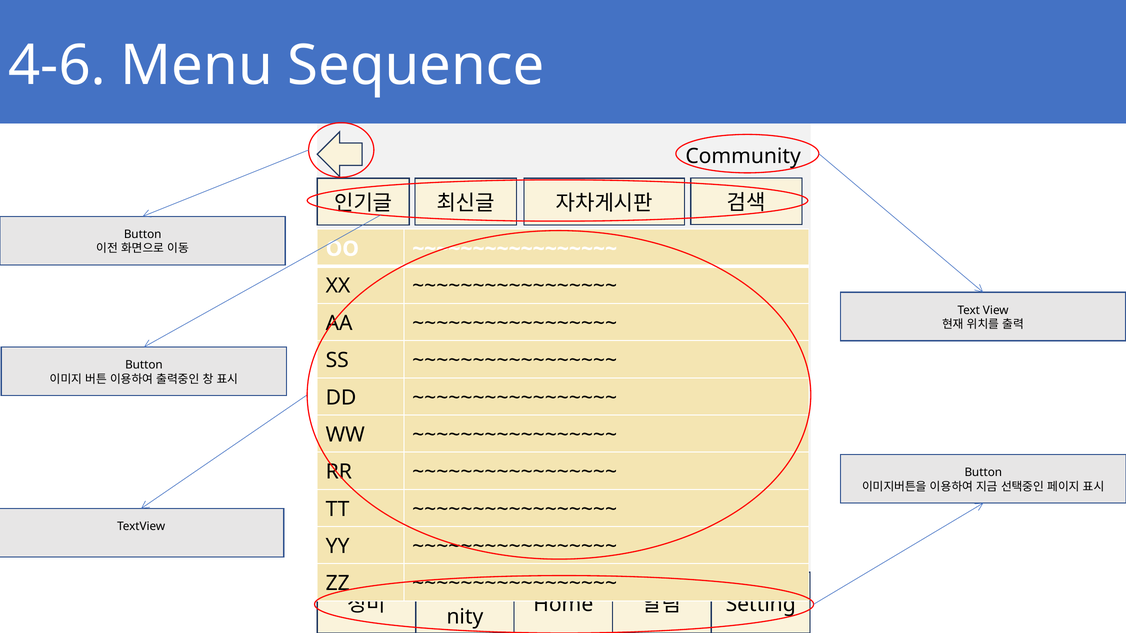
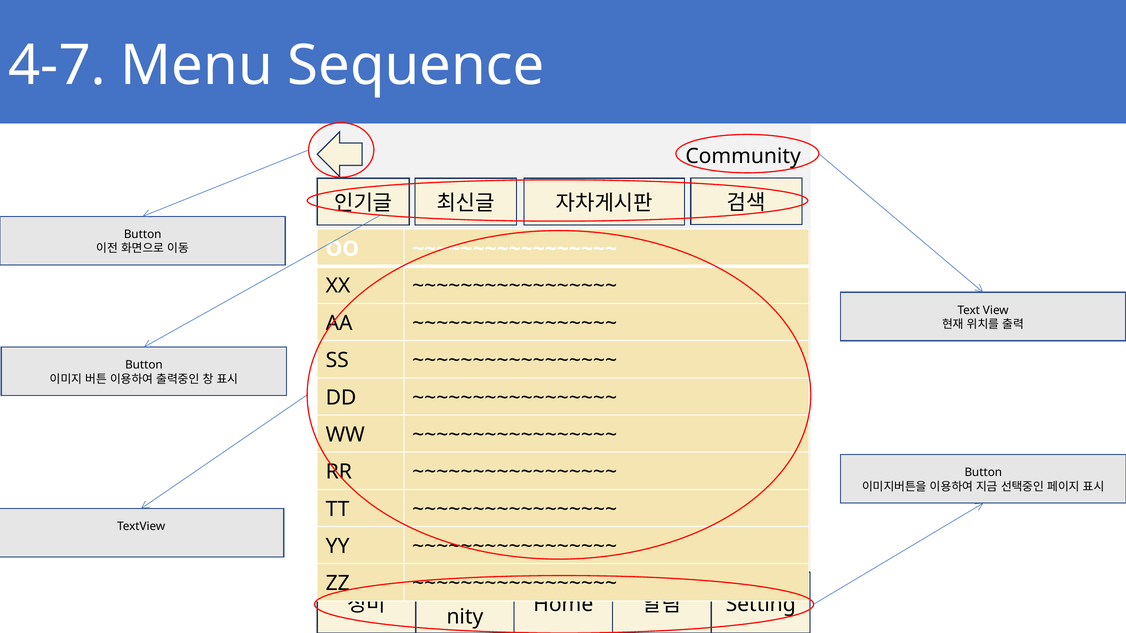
4-6: 4-6 -> 4-7
